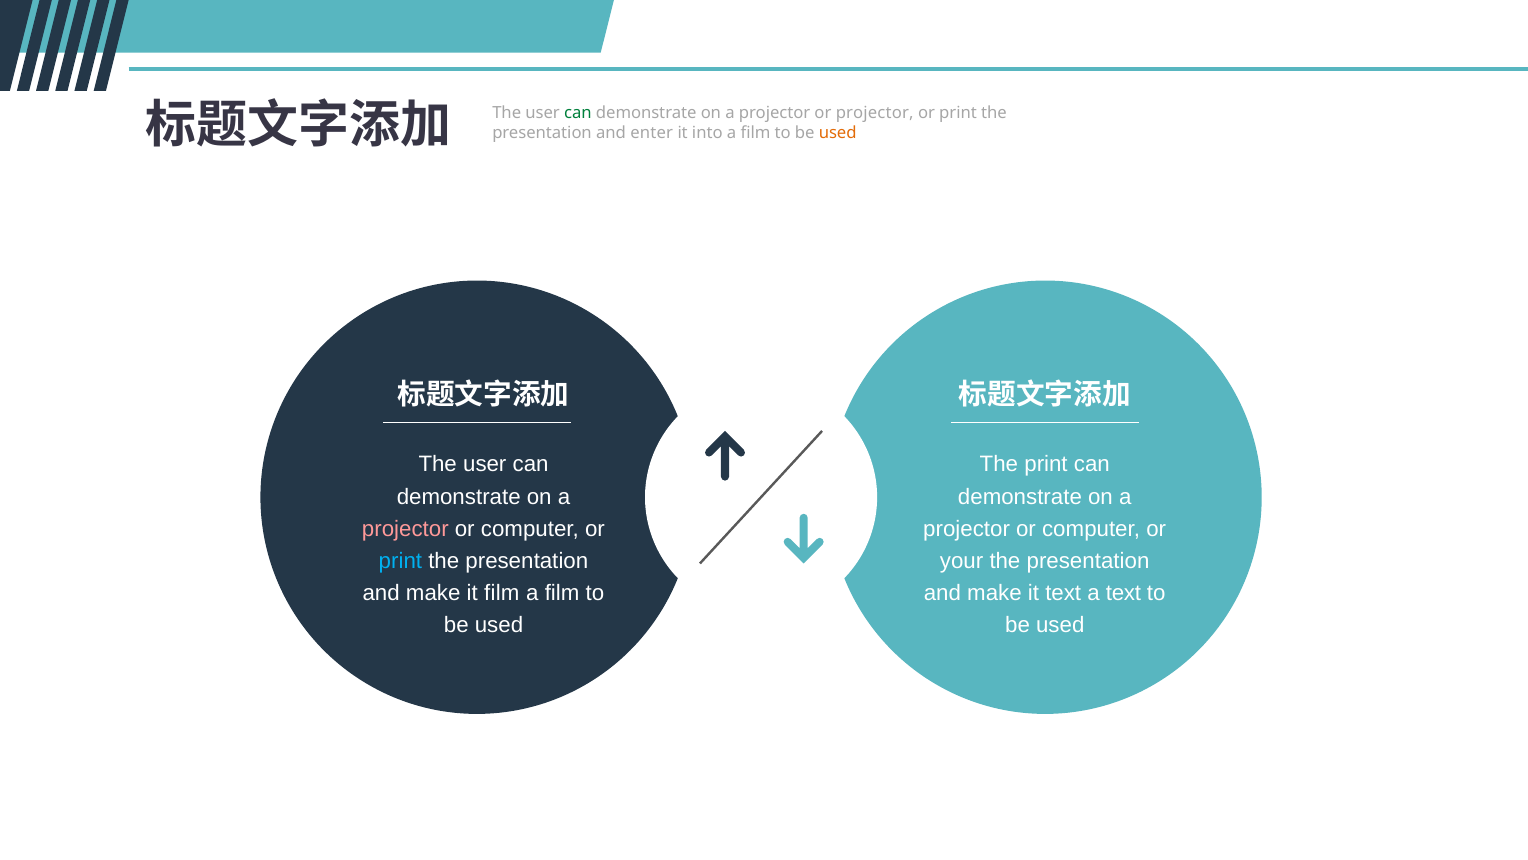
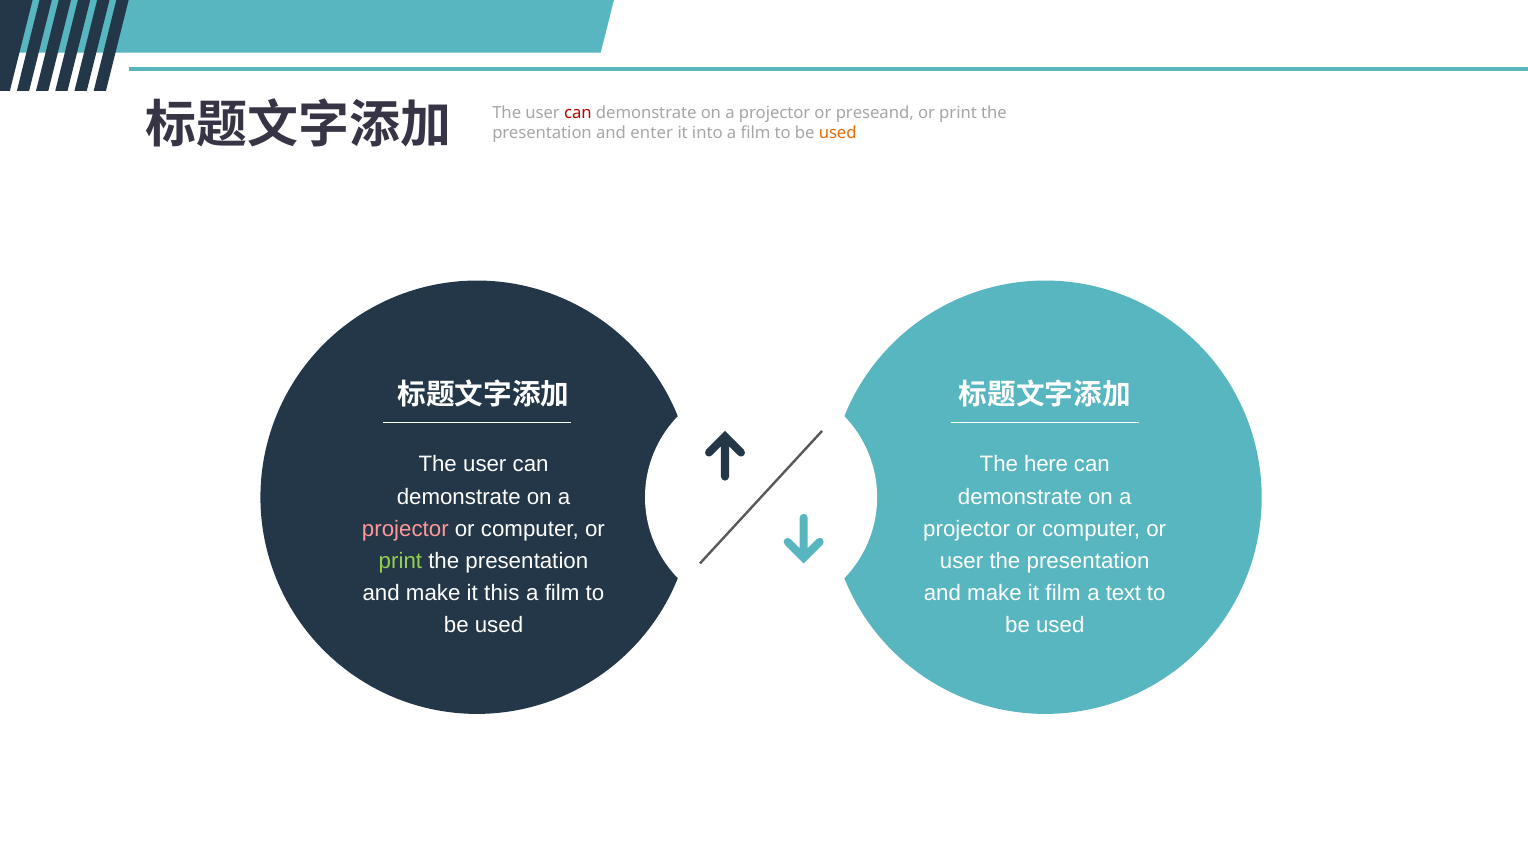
can at (578, 113) colour: green -> red
or projector: projector -> preseand
The print: print -> here
print at (400, 561) colour: light blue -> light green
your at (962, 561): your -> user
it film: film -> this
it text: text -> film
